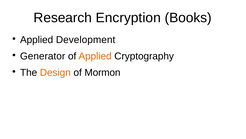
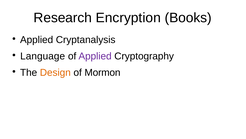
Development: Development -> Cryptanalysis
Generator: Generator -> Language
Applied at (95, 56) colour: orange -> purple
